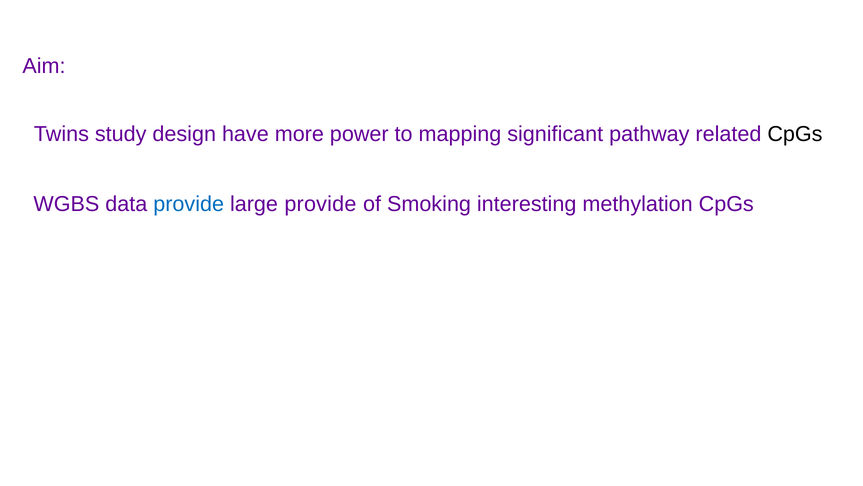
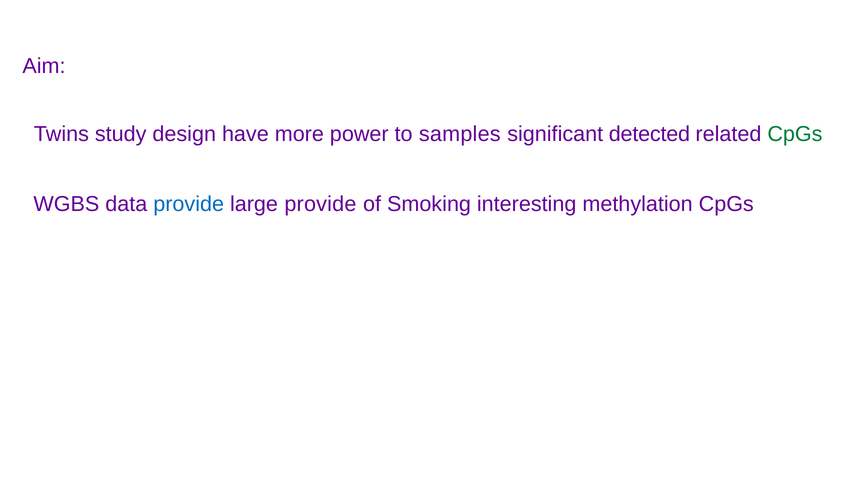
mapping: mapping -> samples
pathway: pathway -> detected
CpGs at (795, 134) colour: black -> green
